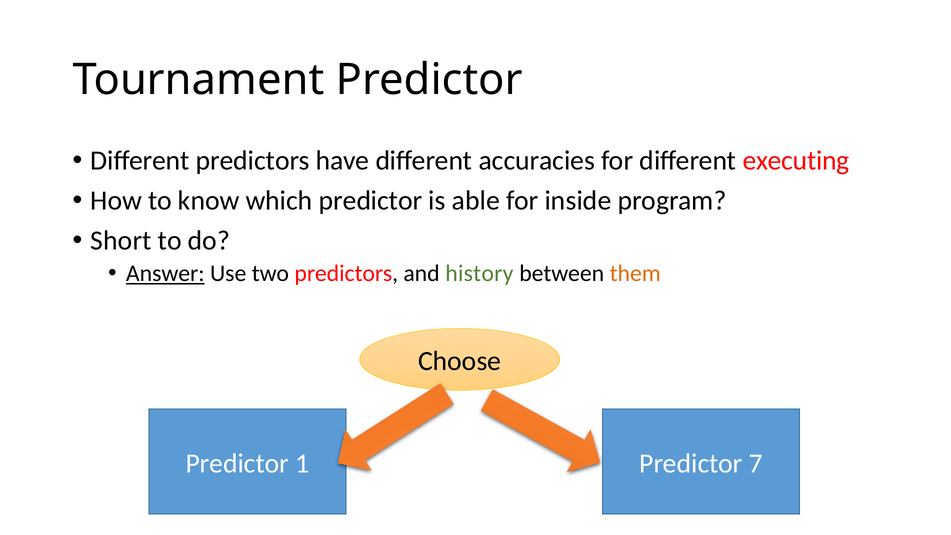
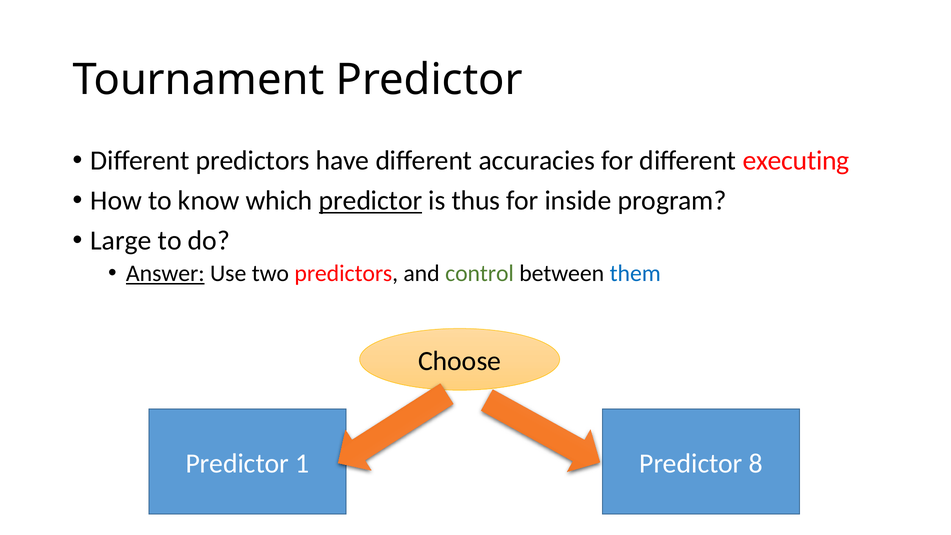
predictor at (371, 201) underline: none -> present
able: able -> thus
Short: Short -> Large
history: history -> control
them colour: orange -> blue
7: 7 -> 8
